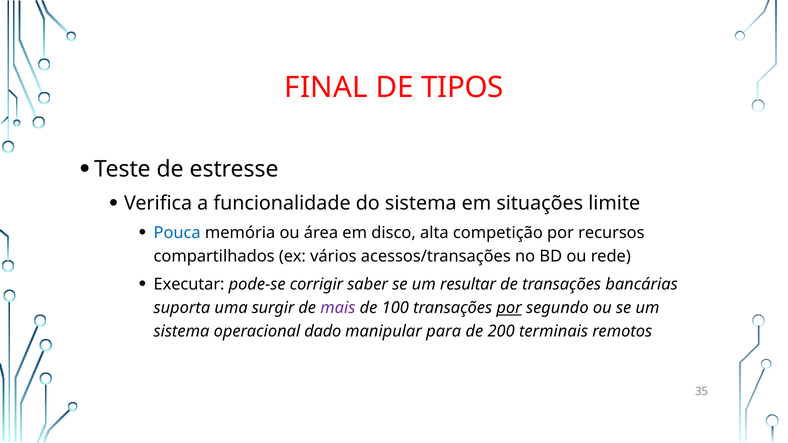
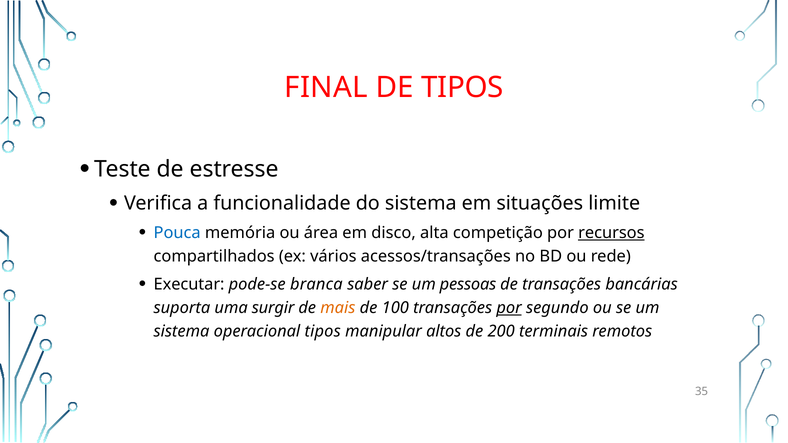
recursos underline: none -> present
corrigir: corrigir -> branca
resultar: resultar -> pessoas
mais colour: purple -> orange
operacional dado: dado -> tipos
para: para -> altos
